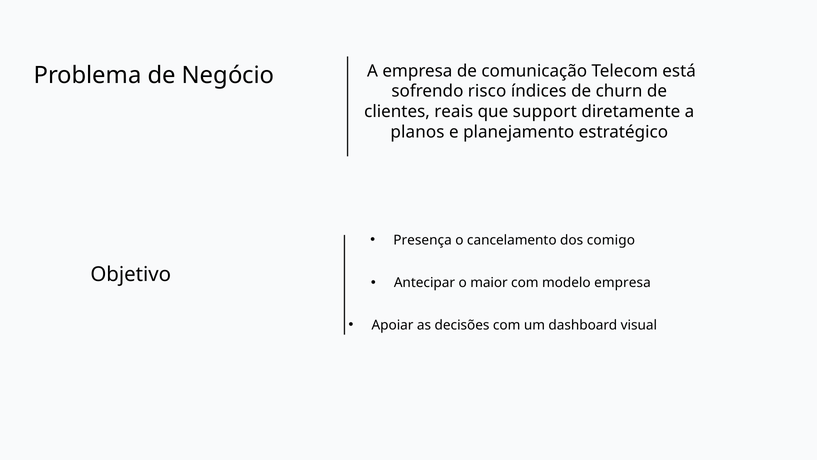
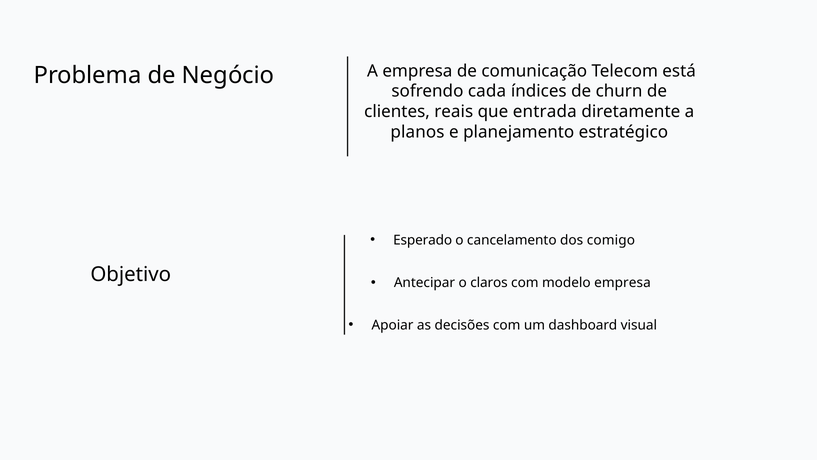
risco: risco -> cada
support: support -> entrada
Presença: Presença -> Esperado
maior: maior -> claros
